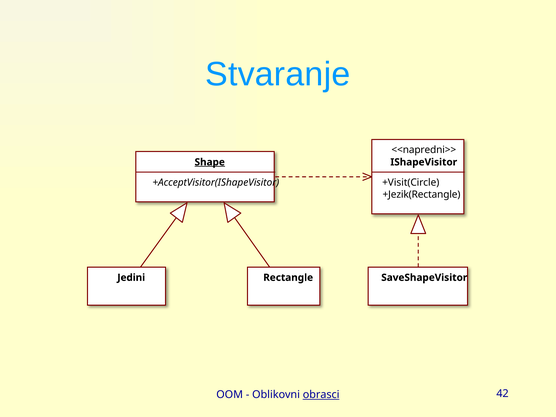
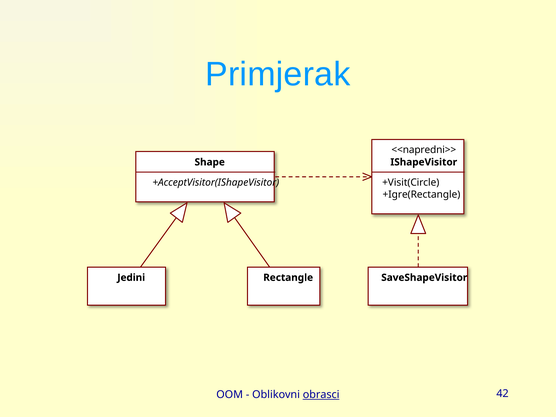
Stvaranje: Stvaranje -> Primjerak
Shape underline: present -> none
+Jezik(Rectangle: +Jezik(Rectangle -> +Igre(Rectangle
